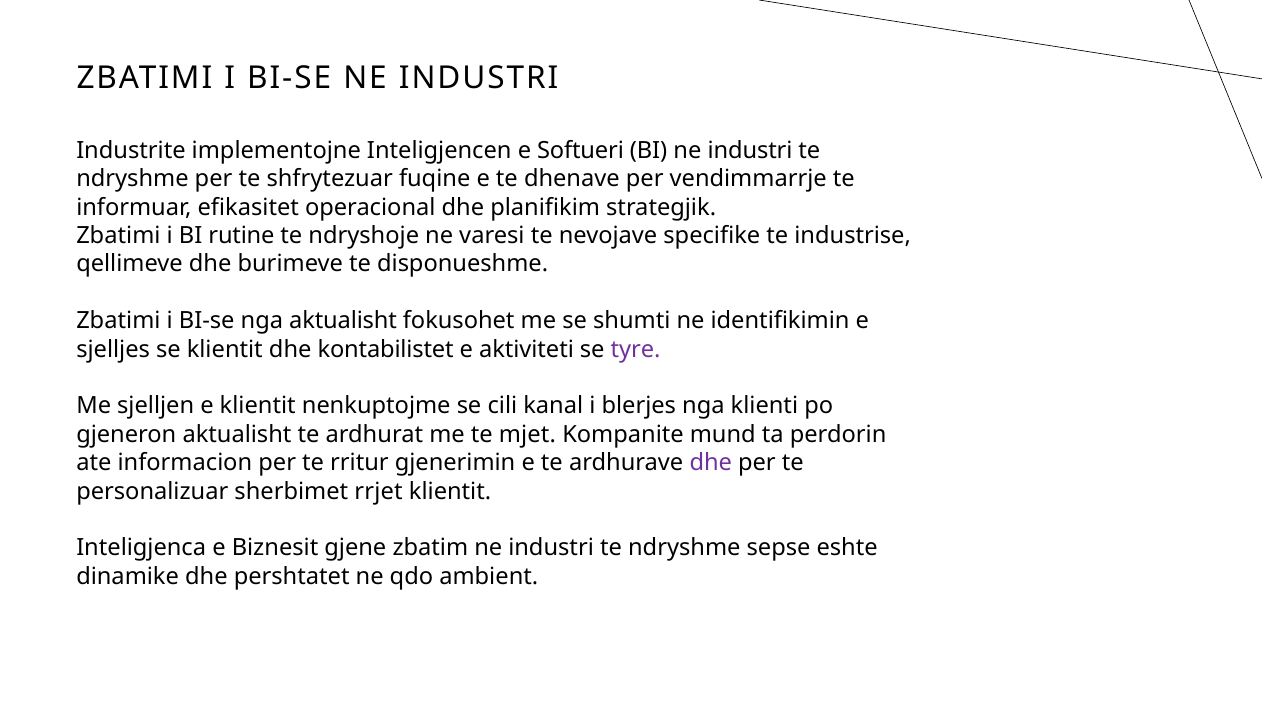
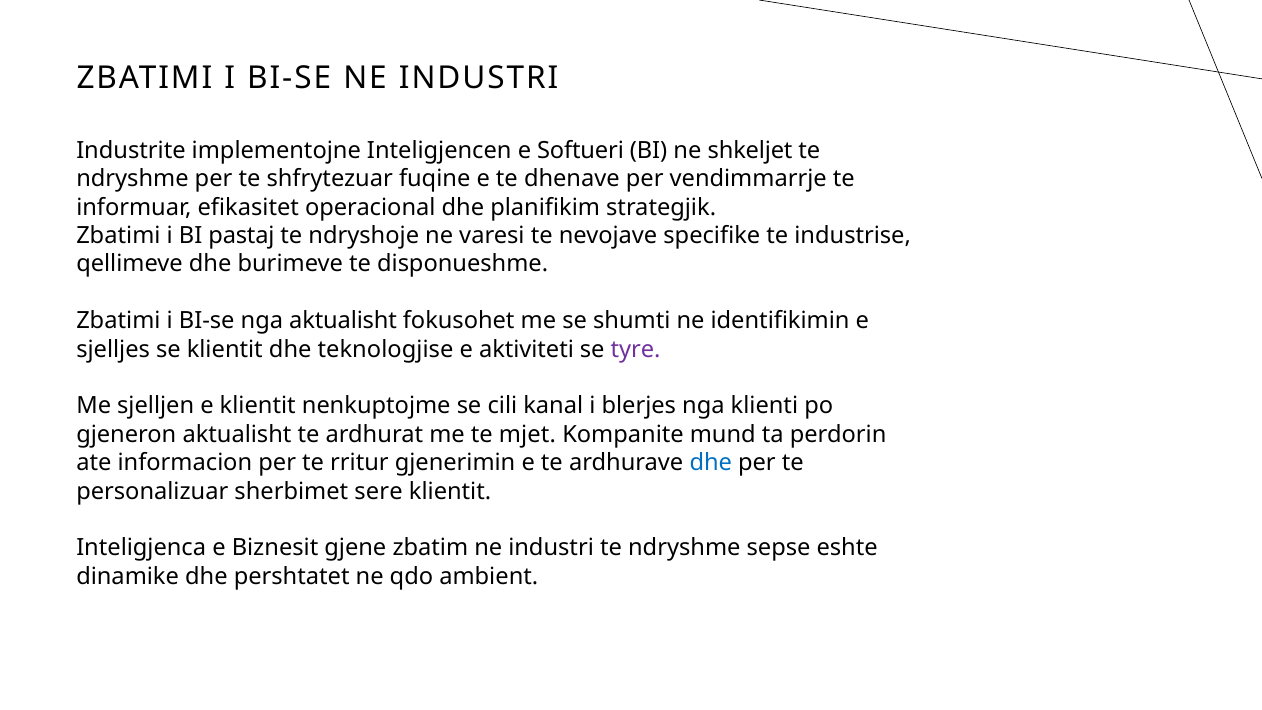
BI ne industri: industri -> shkeljet
rutine: rutine -> pastaj
kontabilistet: kontabilistet -> teknologjise
dhe at (711, 463) colour: purple -> blue
rrjet: rrjet -> sere
